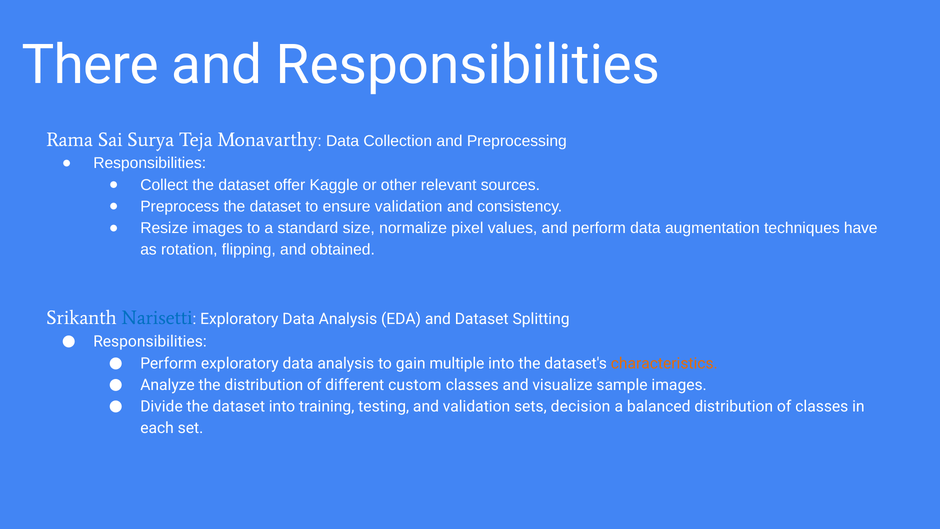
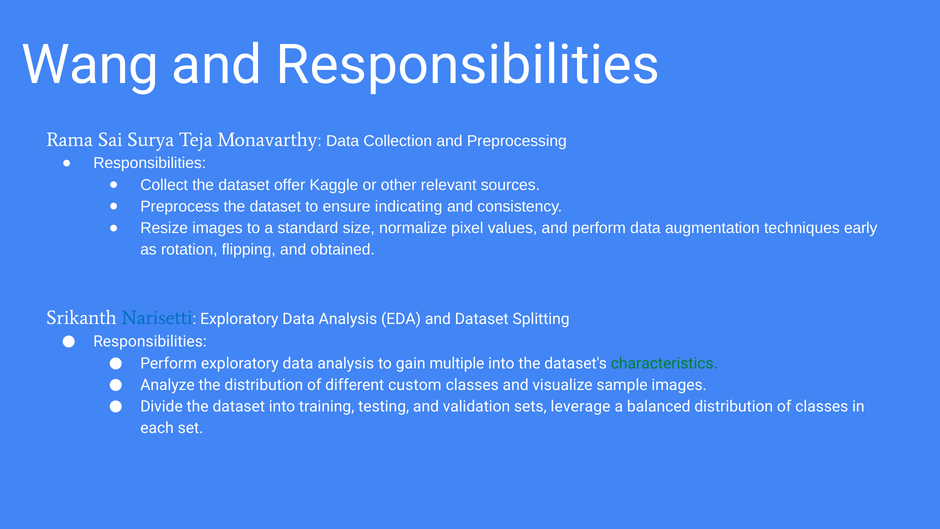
There: There -> Wang
ensure validation: validation -> indicating
have: have -> early
characteristics colour: orange -> green
decision: decision -> leverage
